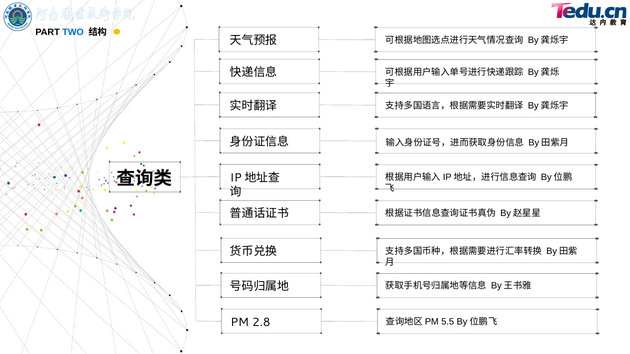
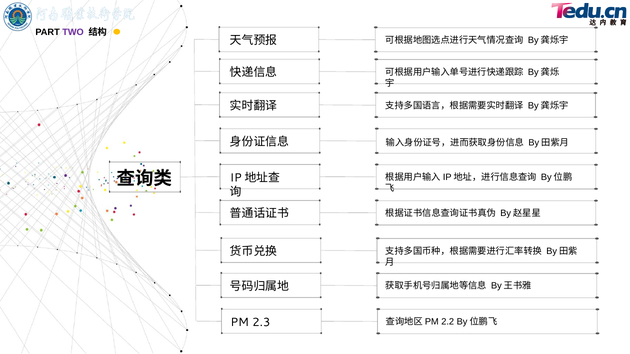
TWO colour: blue -> purple
2.8: 2.8 -> 2.3
5.5: 5.5 -> 2.2
